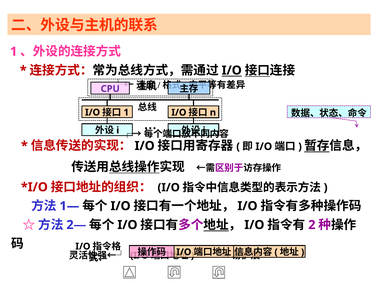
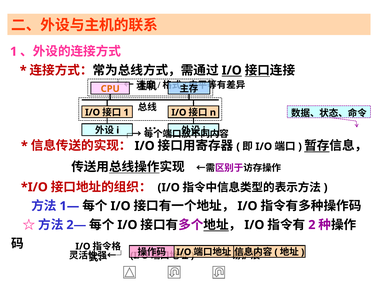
CPU colour: purple -> orange
